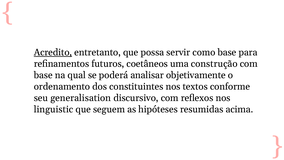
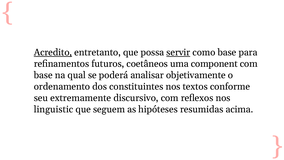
servir underline: none -> present
construção: construção -> component
generalisation: generalisation -> extremamente
